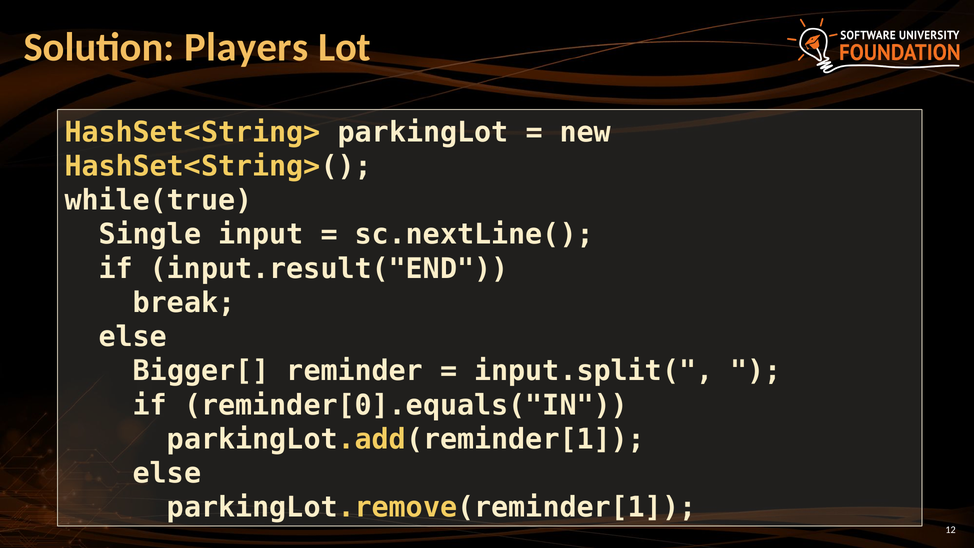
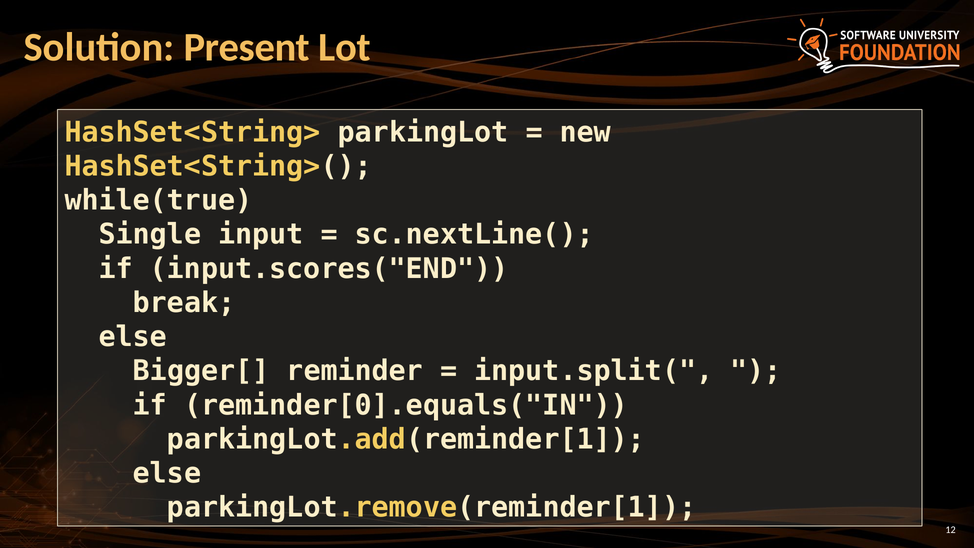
Players: Players -> Present
input.result("END: input.result("END -> input.scores("END
